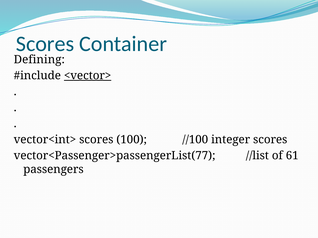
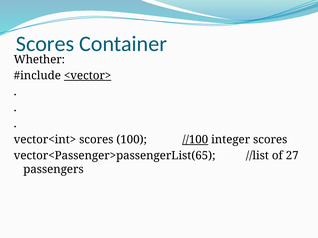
Defining: Defining -> Whether
//100 underline: none -> present
vector<Passenger>passengerList(77: vector<Passenger>passengerList(77 -> vector<Passenger>passengerList(65
61: 61 -> 27
